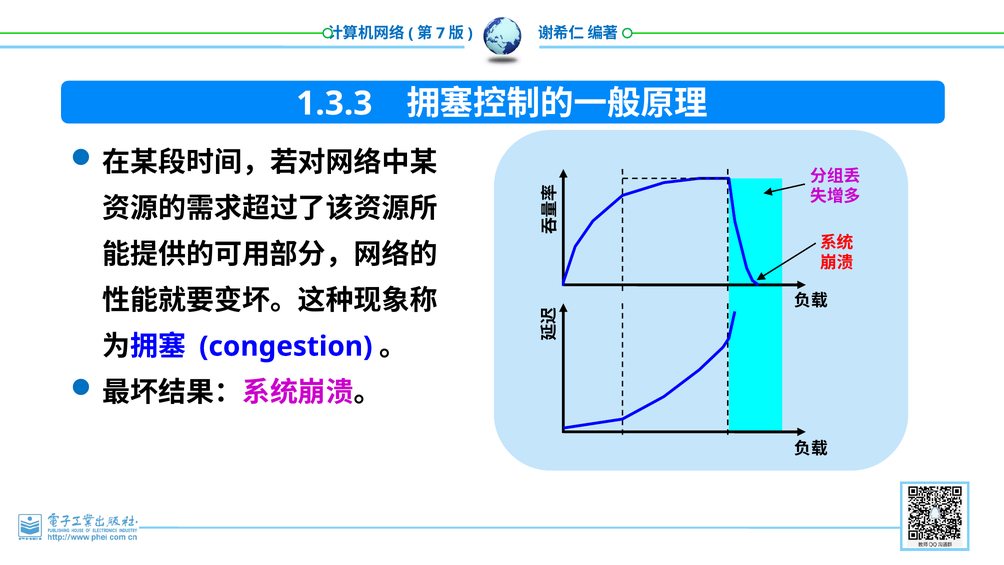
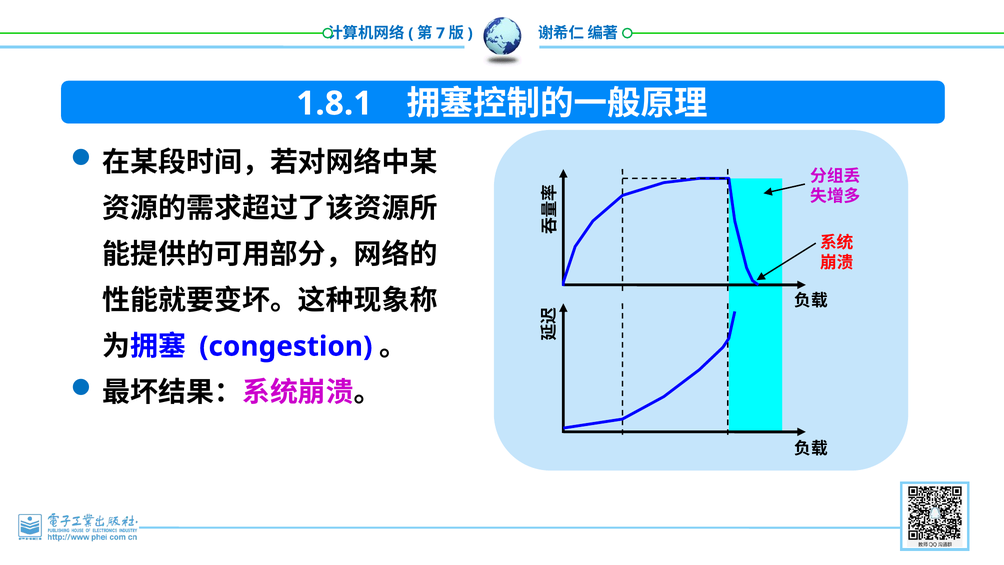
1.3.3: 1.3.3 -> 1.8.1
